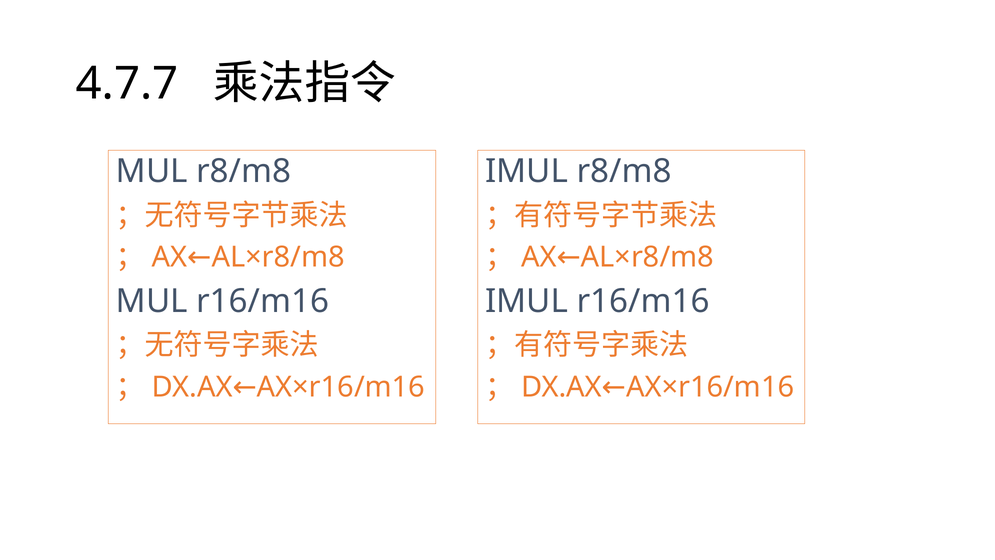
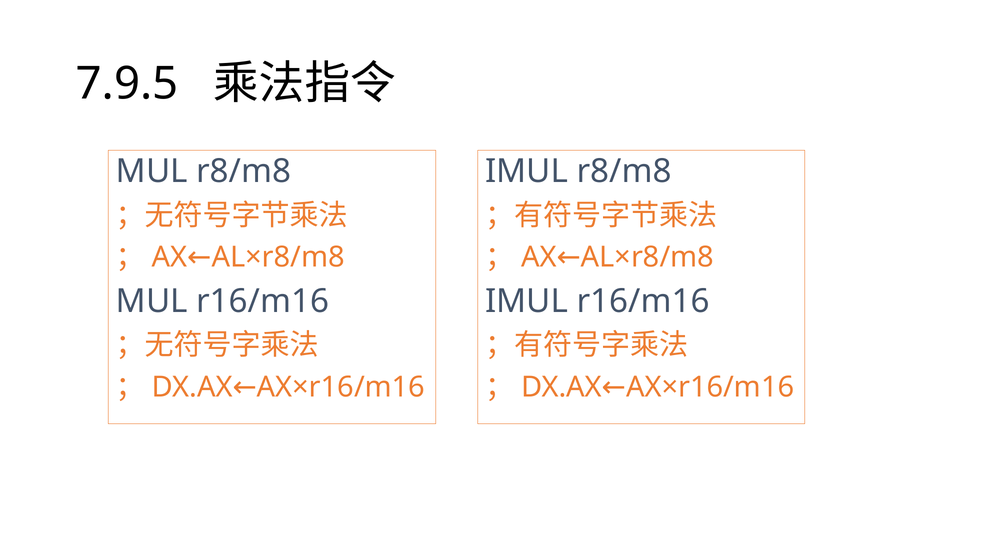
4.7.7: 4.7.7 -> 7.9.5
